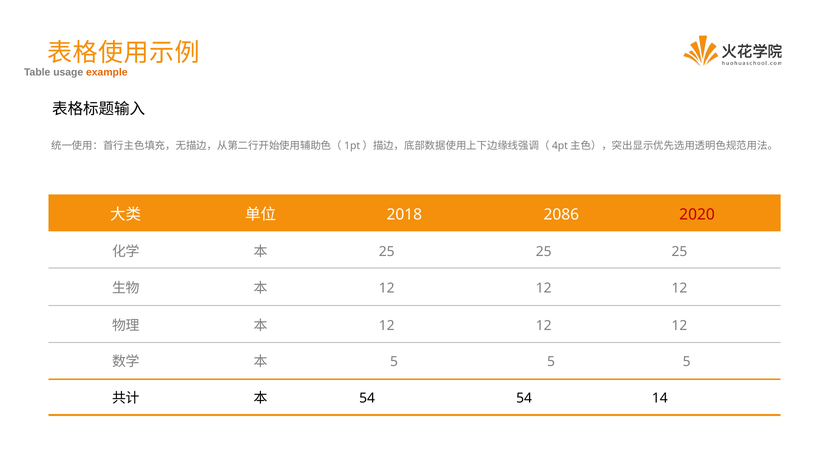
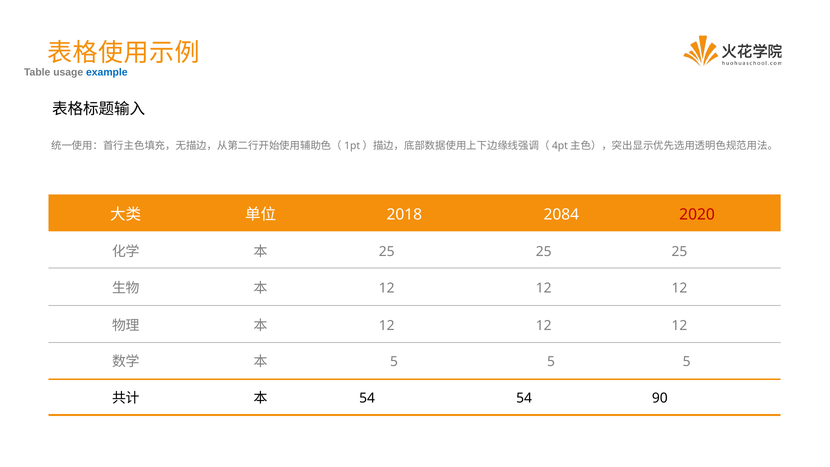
example colour: orange -> blue
2086: 2086 -> 2084
14: 14 -> 90
